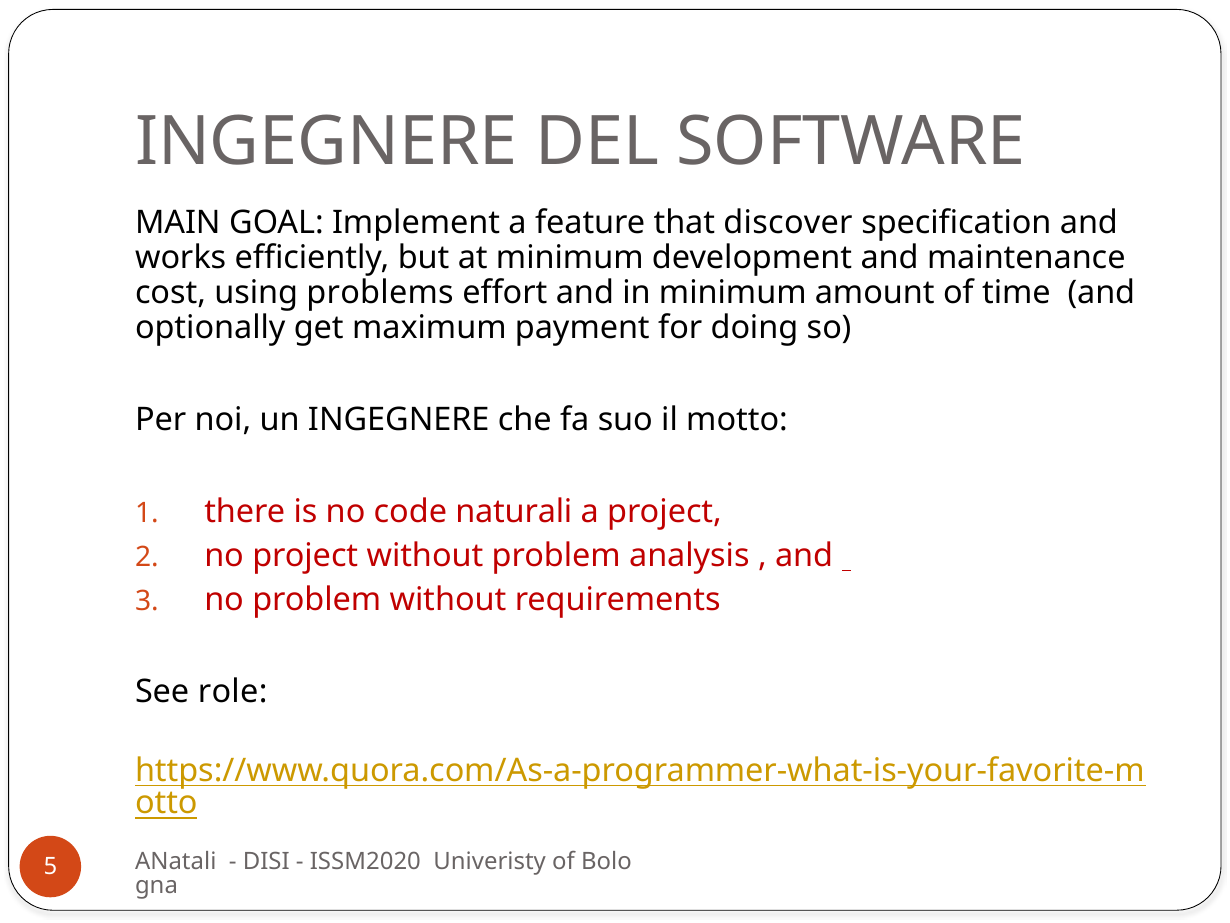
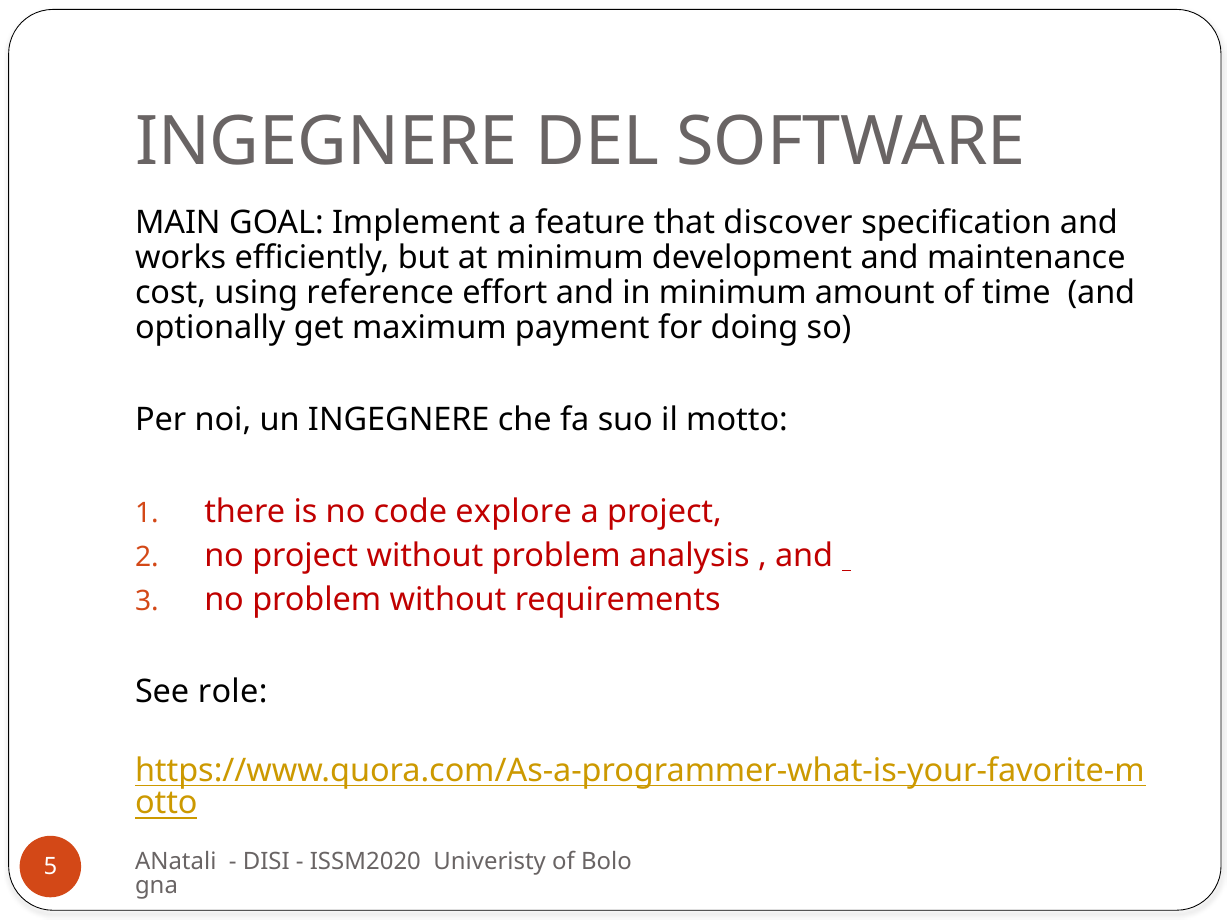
problems: problems -> reference
naturali: naturali -> explore
